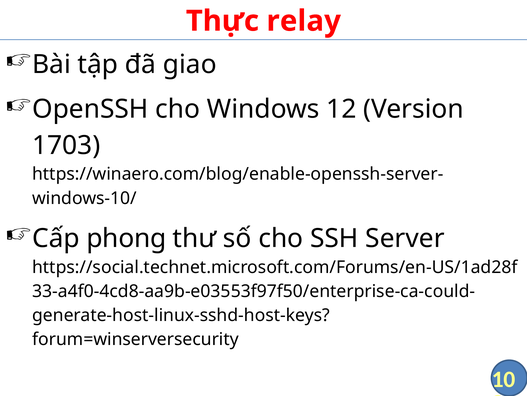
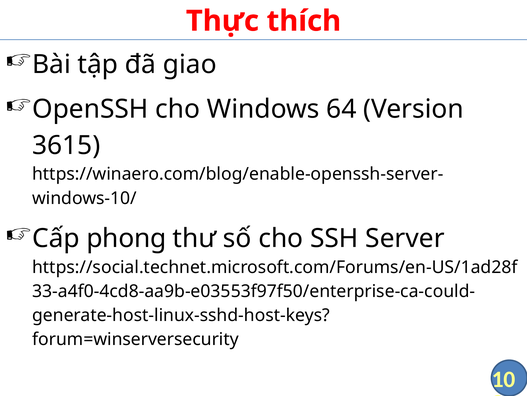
relay: relay -> thích
12: 12 -> 64
1703: 1703 -> 3615
